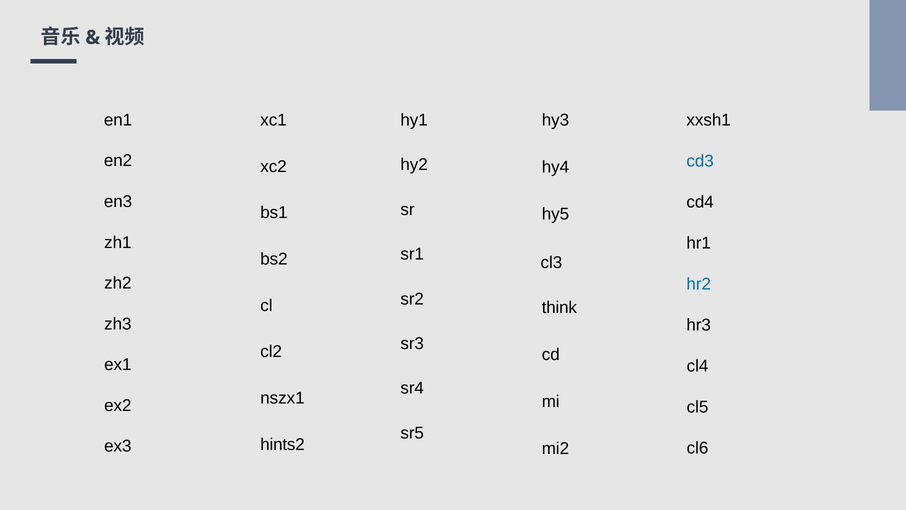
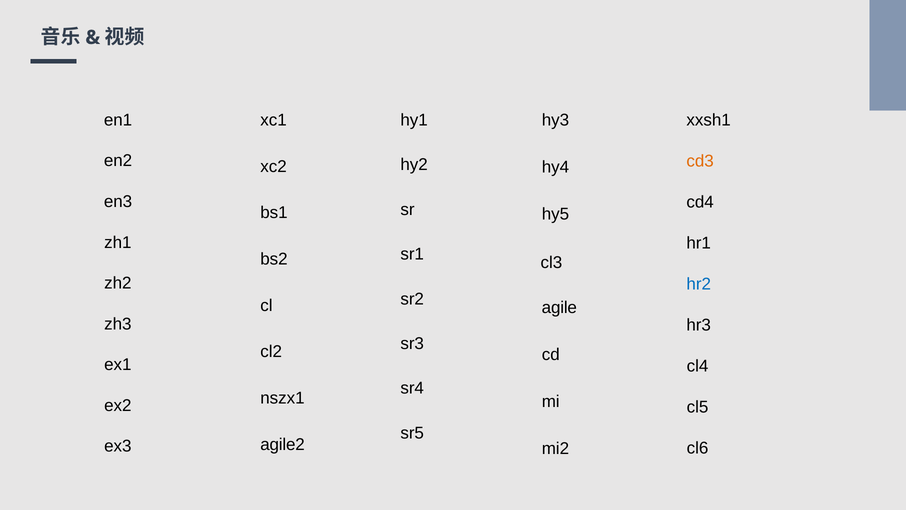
cd3 colour: blue -> orange
think: think -> agile
hints2: hints2 -> agile2
